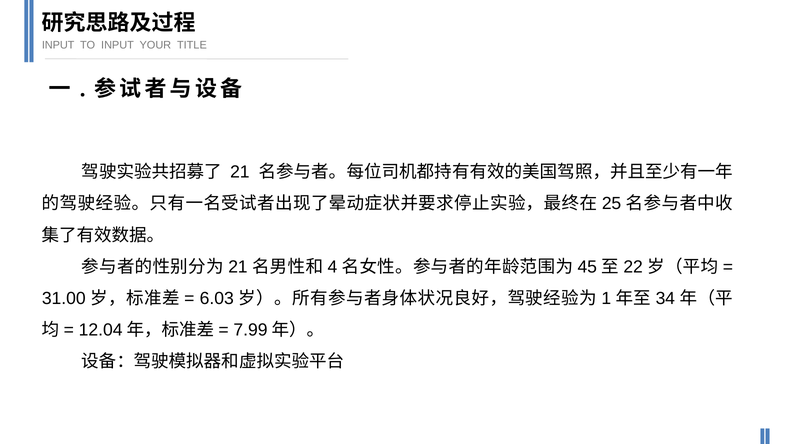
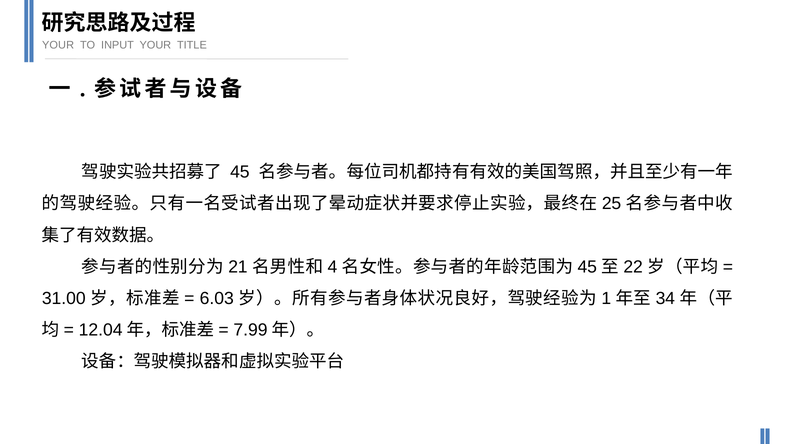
INPUT at (58, 45): INPUT -> YOUR
21 at (240, 172): 21 -> 45
